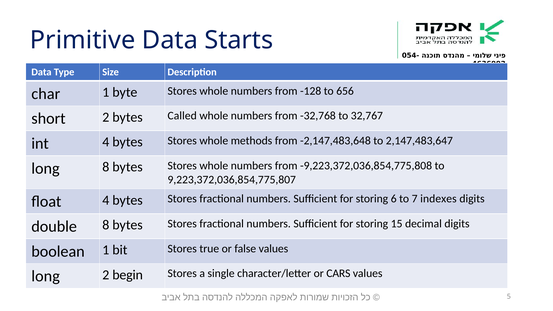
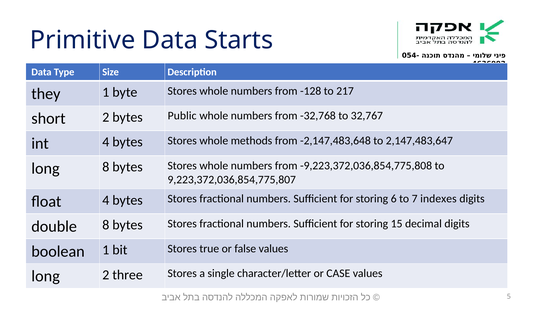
char: char -> they
656: 656 -> 217
Called: Called -> Public
begin: begin -> three
CARS: CARS -> CASE
